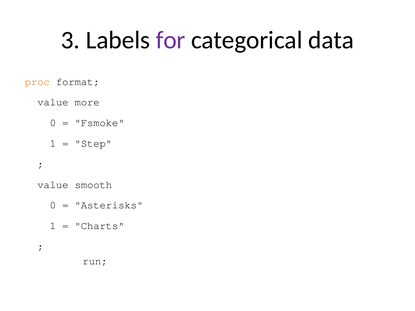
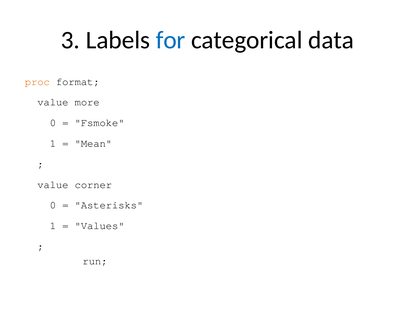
for colour: purple -> blue
Step: Step -> Mean
smooth: smooth -> corner
Charts: Charts -> Values
